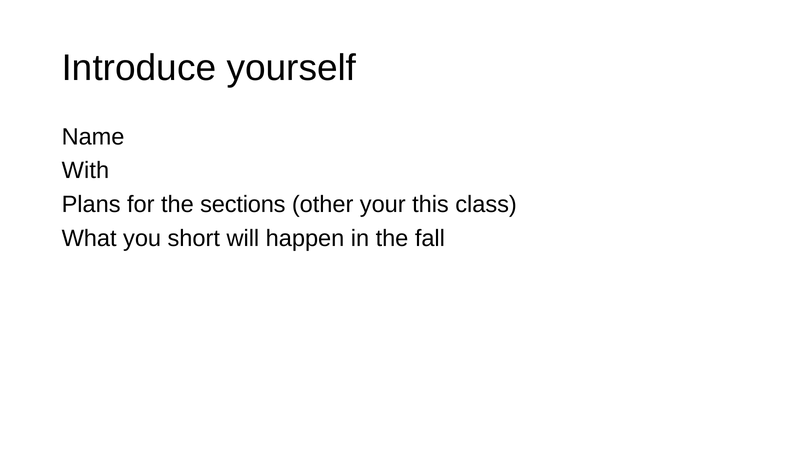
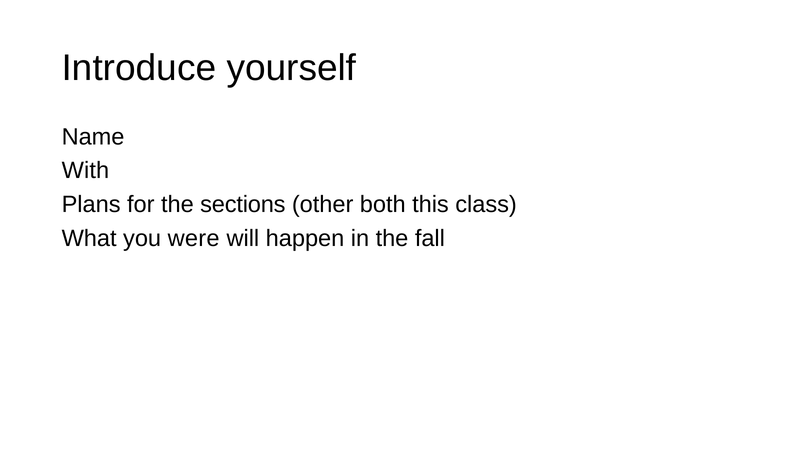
your: your -> both
short: short -> were
